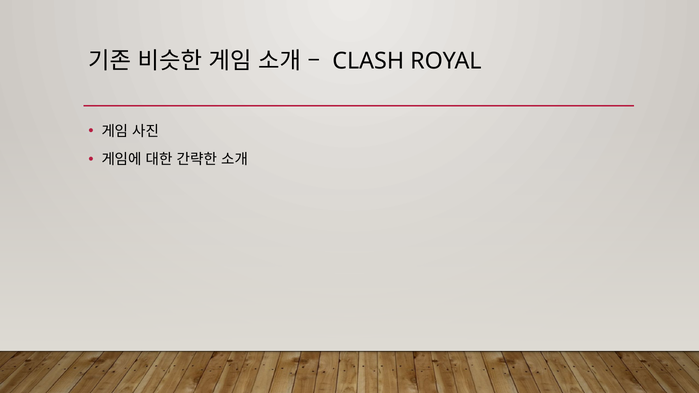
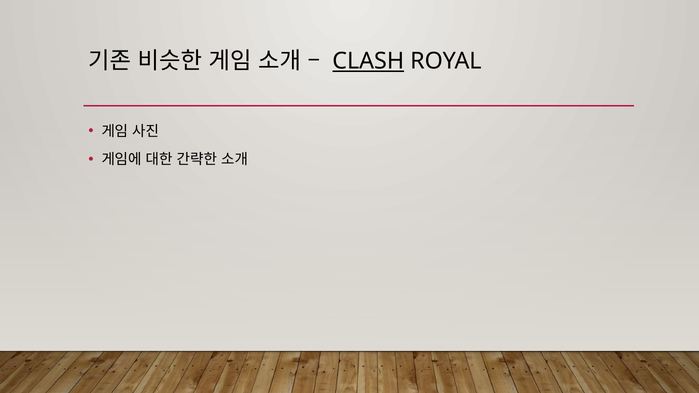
CLASH underline: none -> present
